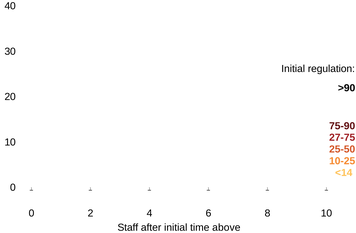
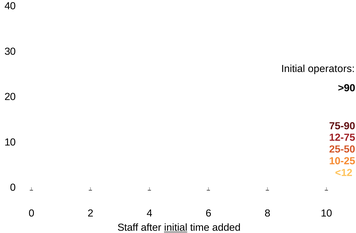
regulation: regulation -> operators
27-75: 27-75 -> 12-75
<14: <14 -> <12
initial at (176, 228) underline: none -> present
above: above -> added
